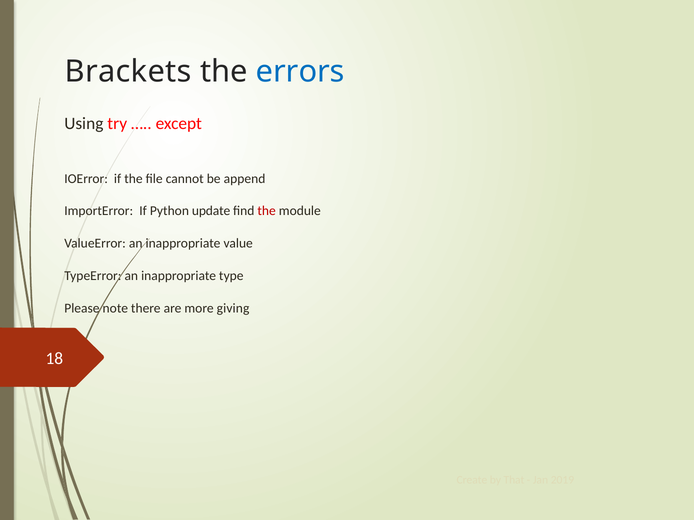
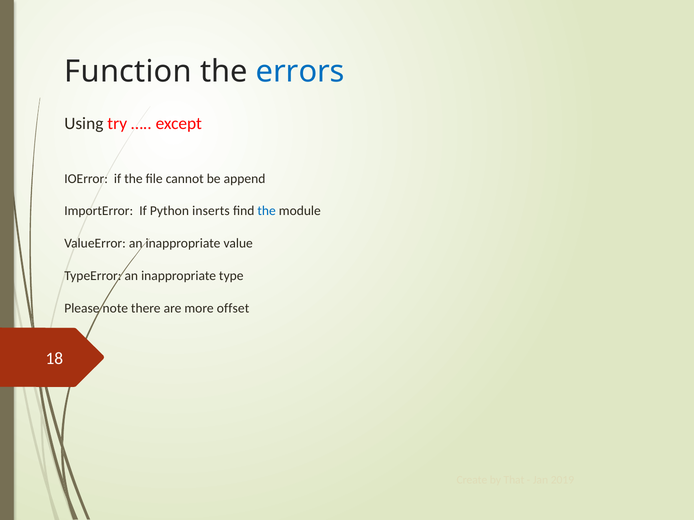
Brackets: Brackets -> Function
update: update -> inserts
the at (267, 211) colour: red -> blue
giving: giving -> offset
